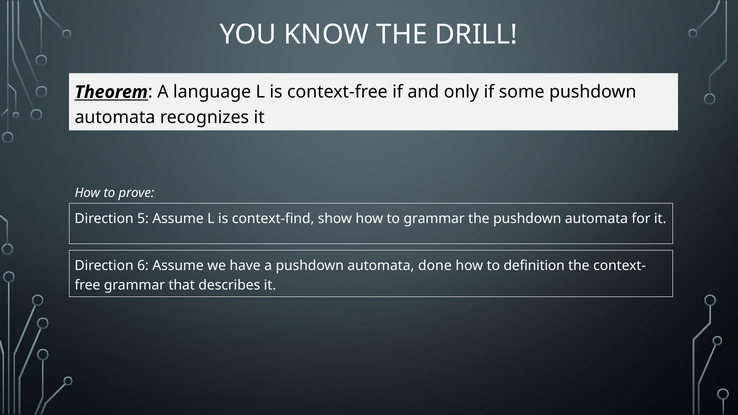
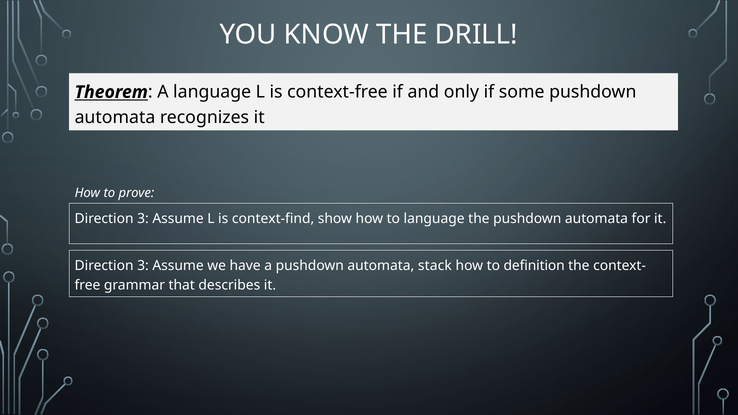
5 at (143, 219): 5 -> 3
to grammar: grammar -> language
6 at (143, 266): 6 -> 3
done: done -> stack
